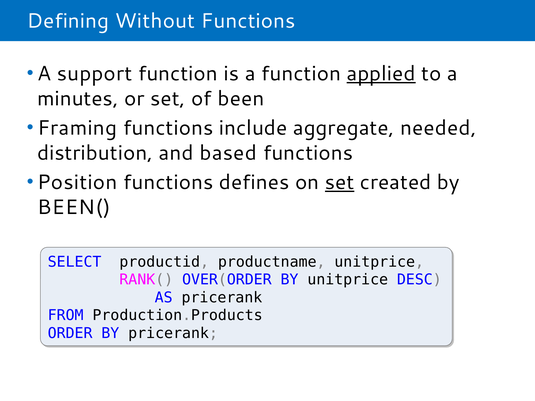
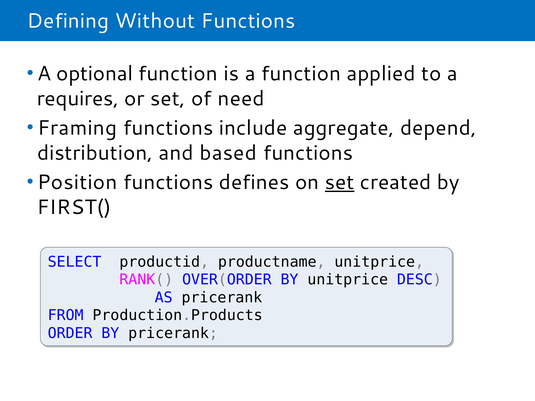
support: support -> optional
applied underline: present -> none
minutes: minutes -> requires
been: been -> need
needed: needed -> depend
BEEN(: BEEN( -> FIRST(
